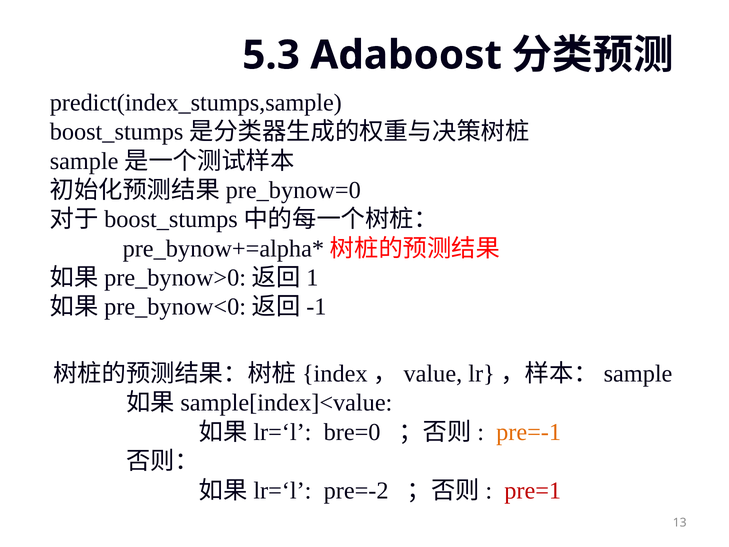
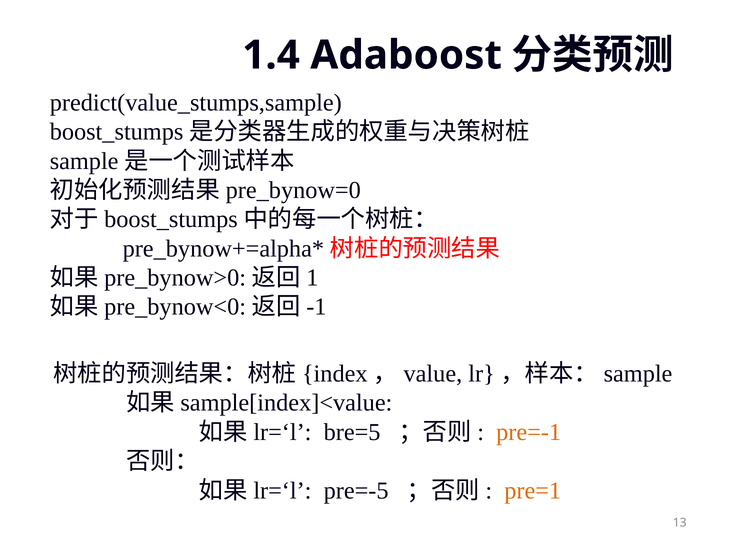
5.3: 5.3 -> 1.4
predict(index_stumps,sample: predict(index_stumps,sample -> predict(value_stumps,sample
bre=0: bre=0 -> bre=5
pre=-2: pre=-2 -> pre=-5
pre=1 colour: red -> orange
